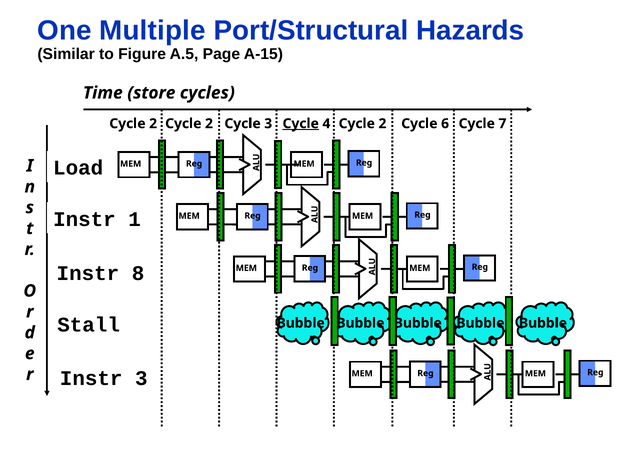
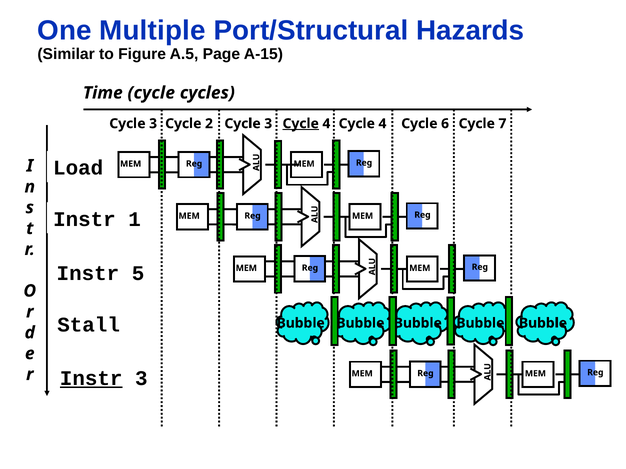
Time store: store -> cycle
2 at (153, 124): 2 -> 3
2 at (382, 124): 2 -> 4
8: 8 -> 5
Instr at (91, 379) underline: none -> present
